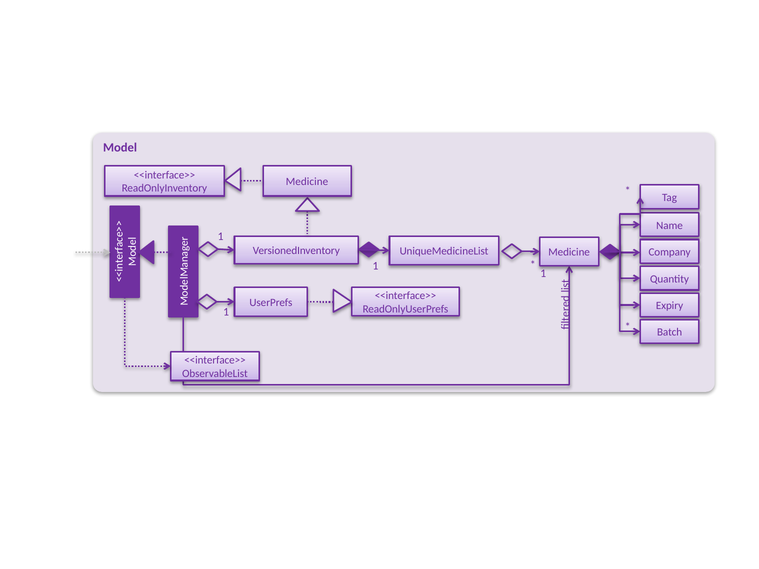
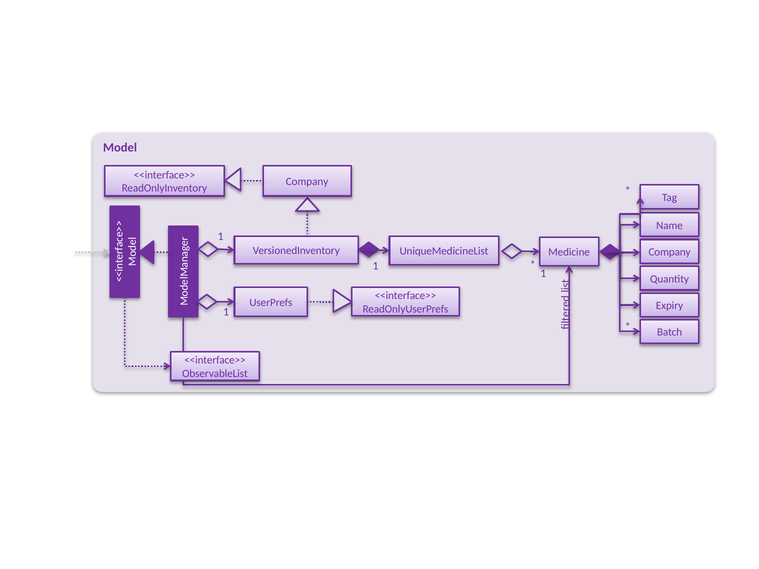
Medicine at (307, 182): Medicine -> Company
